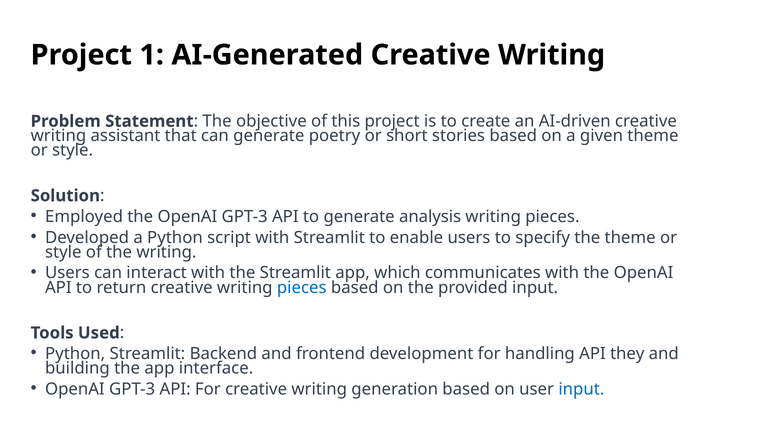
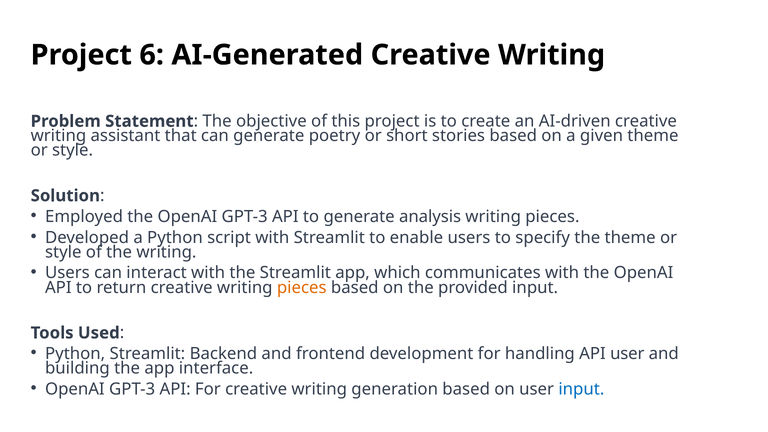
1: 1 -> 6
pieces at (302, 287) colour: blue -> orange
API they: they -> user
